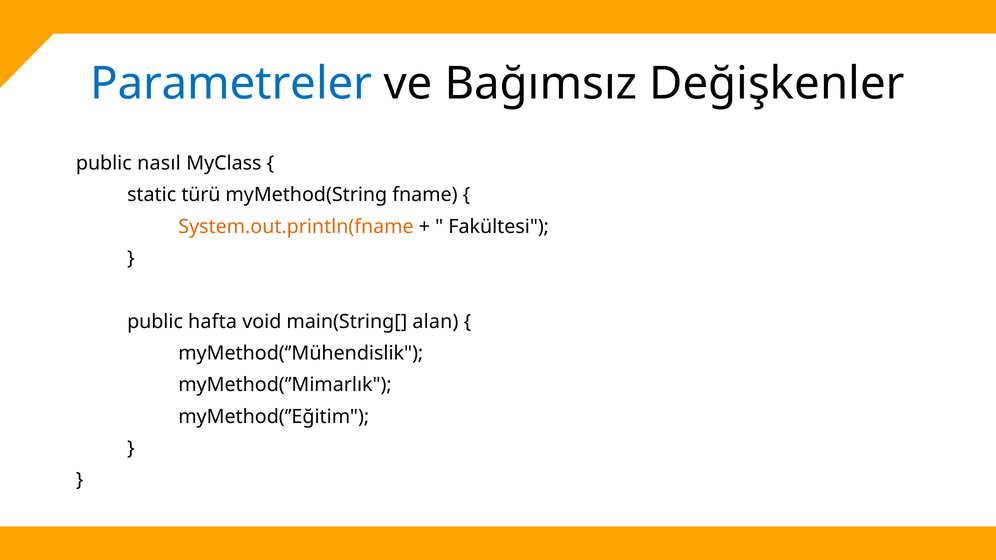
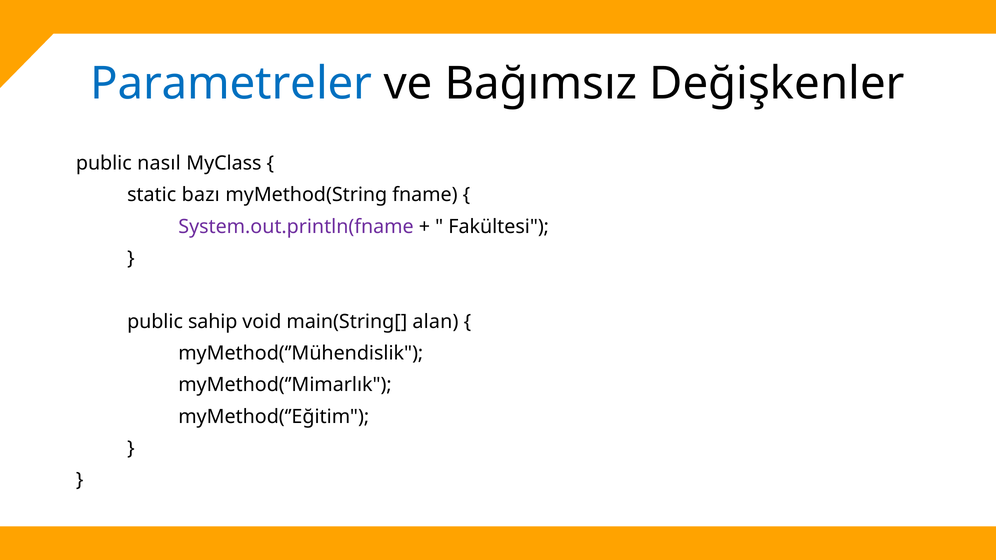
türü: türü -> bazı
System.out.println(fname colour: orange -> purple
hafta: hafta -> sahip
